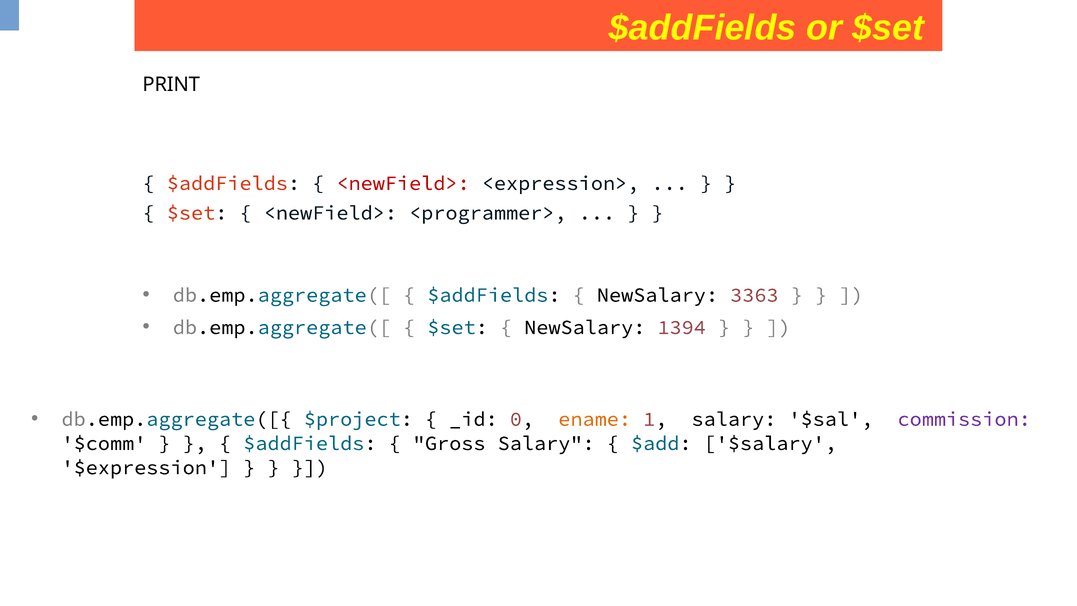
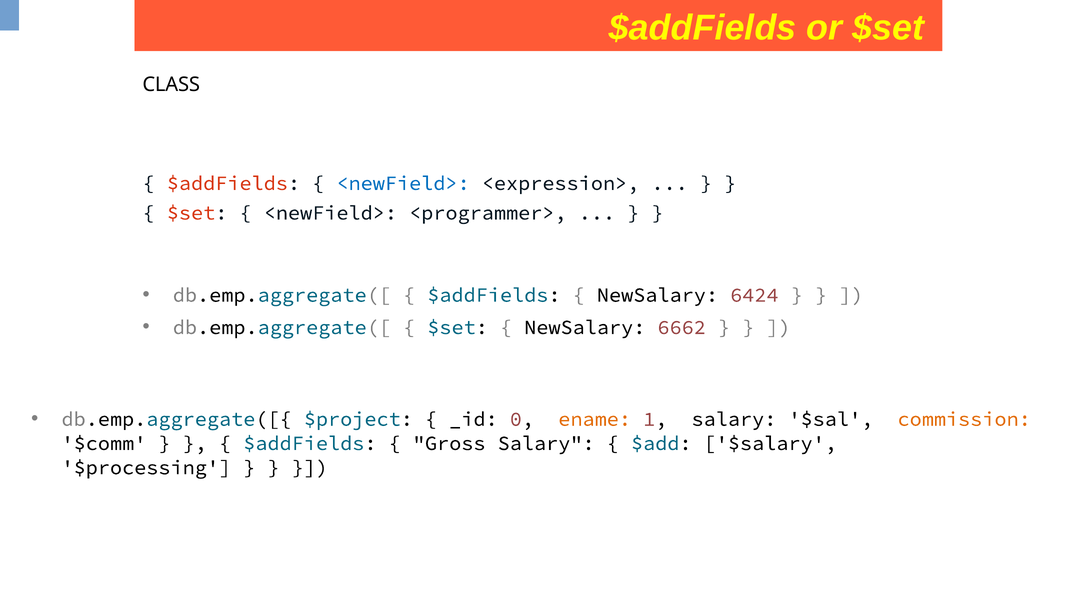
PRINT: PRINT -> CLASS
<newField> at (403, 183) colour: red -> blue
3363: 3363 -> 6424
1394: 1394 -> 6662
commission colour: purple -> orange
$expression: $expression -> $processing
